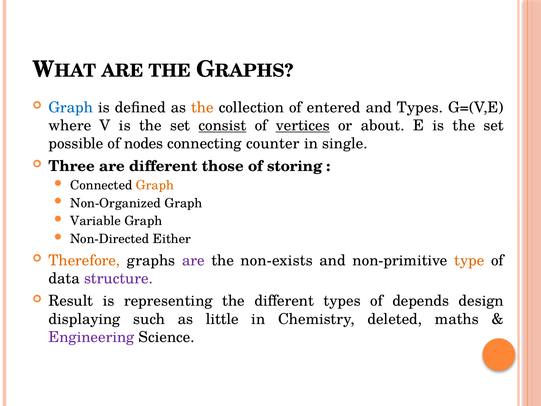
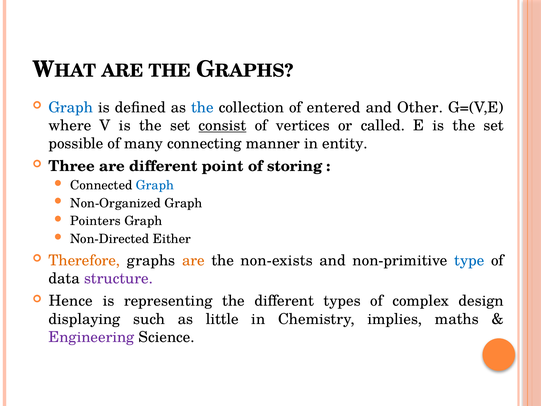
the at (202, 107) colour: orange -> blue
and Types: Types -> Other
vertices underline: present -> none
about: about -> called
nodes: nodes -> many
counter: counter -> manner
single: single -> entity
those: those -> point
Graph at (155, 185) colour: orange -> blue
Variable: Variable -> Pointers
are at (193, 260) colour: purple -> orange
type colour: orange -> blue
Result: Result -> Hence
depends: depends -> complex
deleted: deleted -> implies
